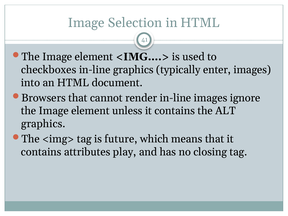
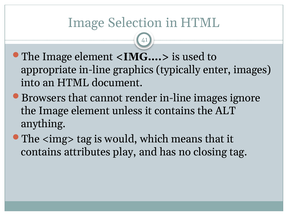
checkboxes: checkboxes -> appropriate
graphics at (43, 124): graphics -> anything
future: future -> would
